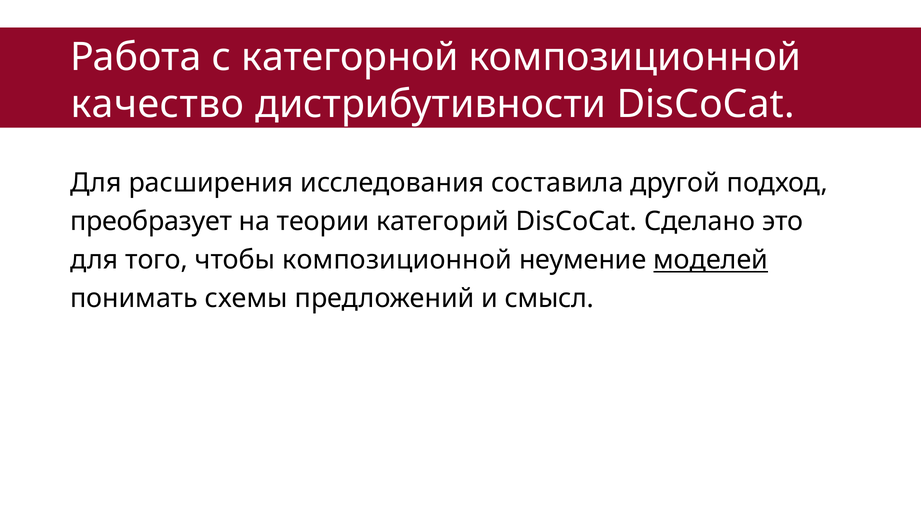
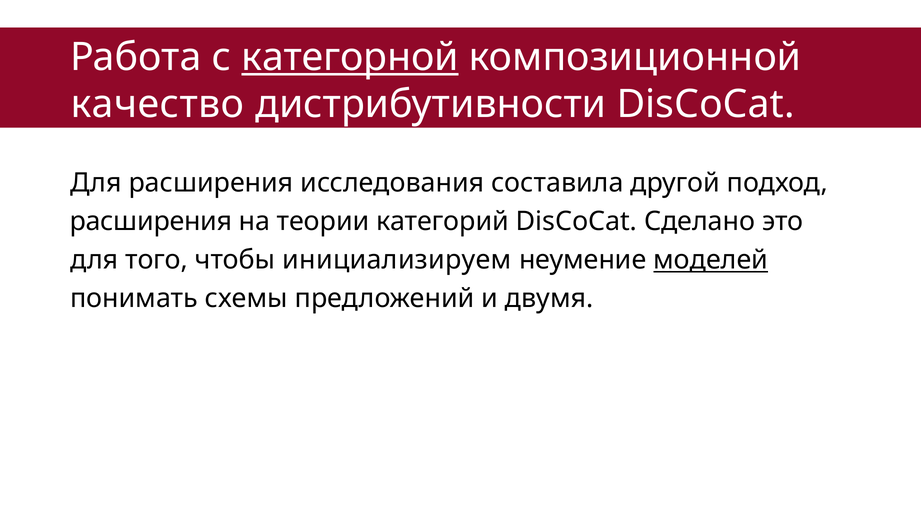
категорной underline: none -> present
преобразует at (151, 221): преобразует -> расширения
чтобы композиционной: композиционной -> инициализируем
смысл: смысл -> двумя
